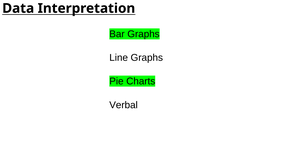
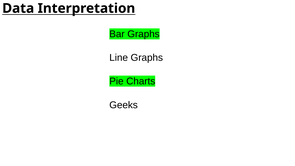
Verbal: Verbal -> Geeks
